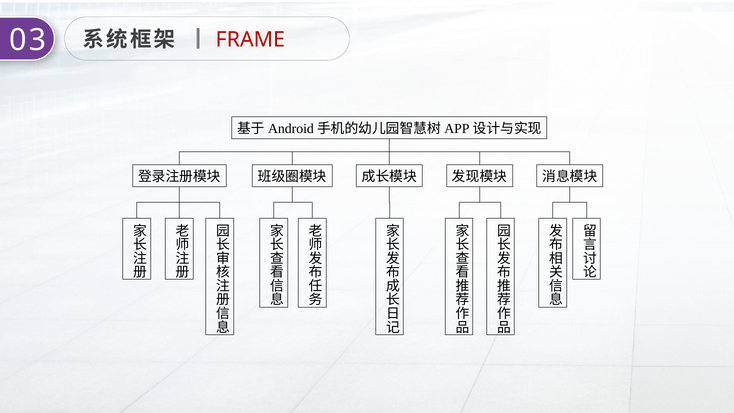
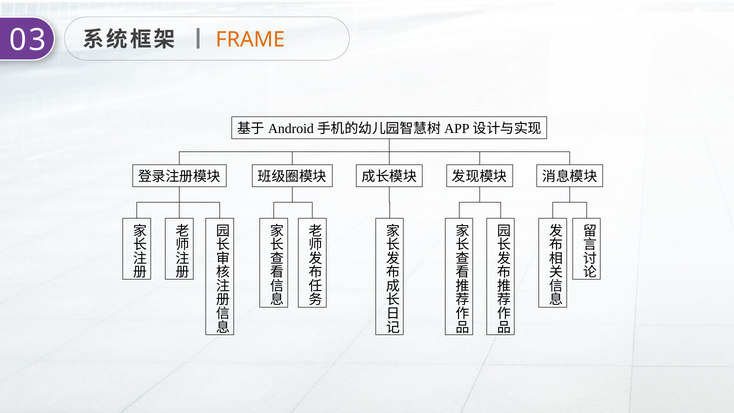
FRAME colour: red -> orange
